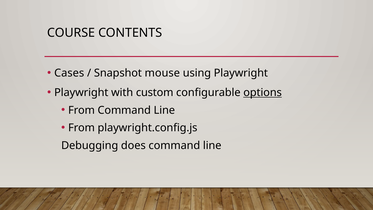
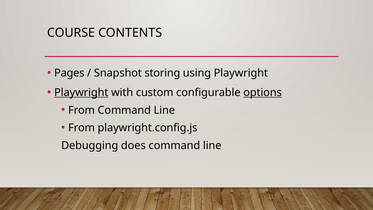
Cases: Cases -> Pages
mouse: mouse -> storing
Playwright at (81, 93) underline: none -> present
